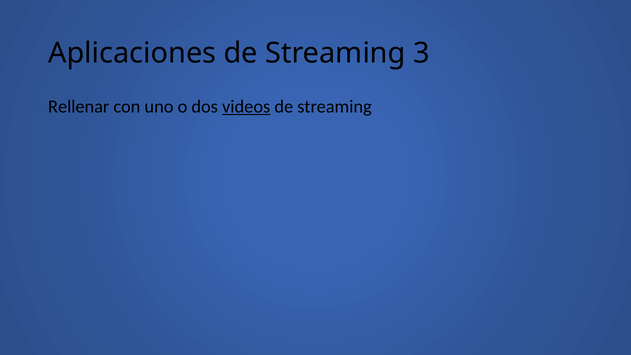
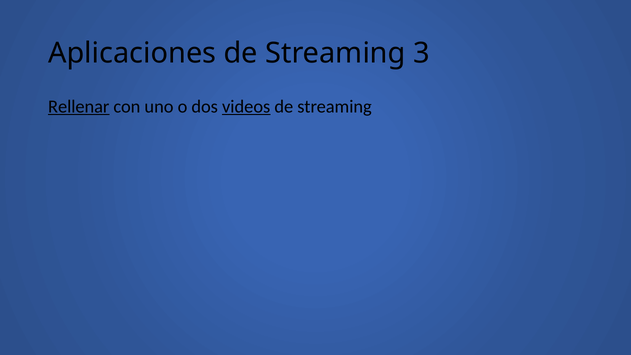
Rellenar underline: none -> present
